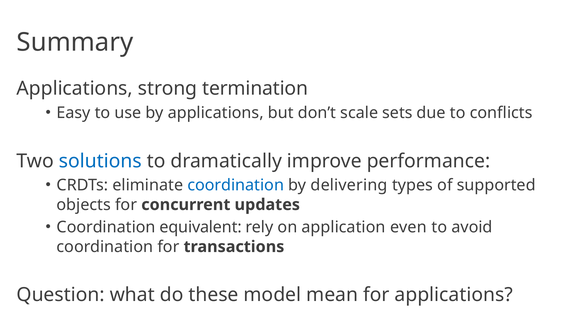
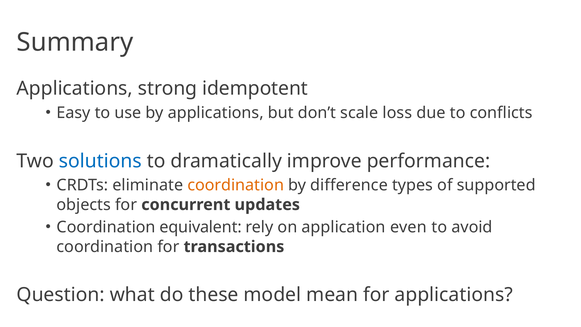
termination: termination -> idempotent
sets: sets -> loss
coordination at (236, 185) colour: blue -> orange
delivering: delivering -> difference
